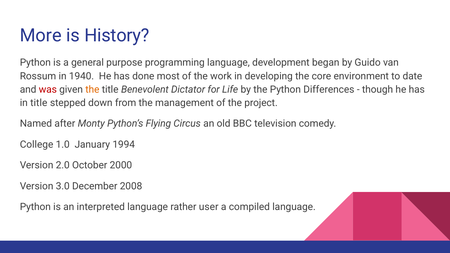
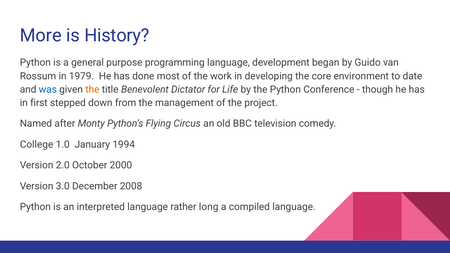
1940: 1940 -> 1979
was colour: red -> blue
Differences: Differences -> Conference
in title: title -> first
user: user -> long
